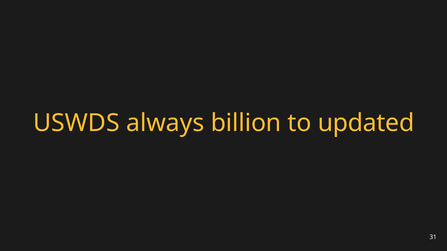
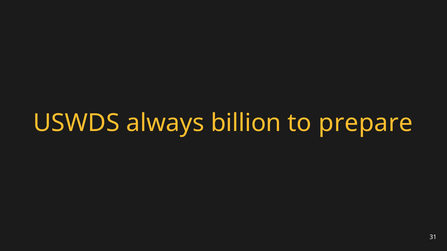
updated: updated -> prepare
